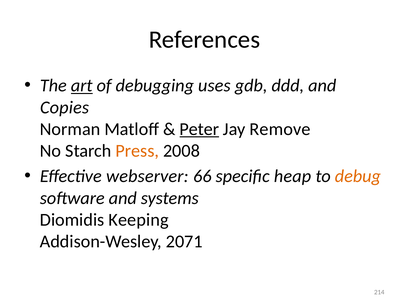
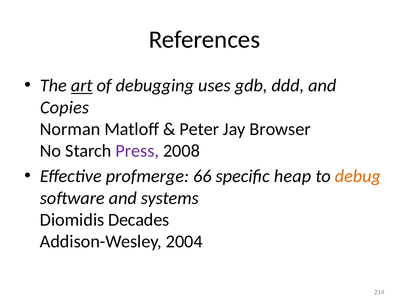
Peter underline: present -> none
Remove: Remove -> Browser
Press colour: orange -> purple
webserver: webserver -> profmerge
Keeping: Keeping -> Decades
2071: 2071 -> 2004
